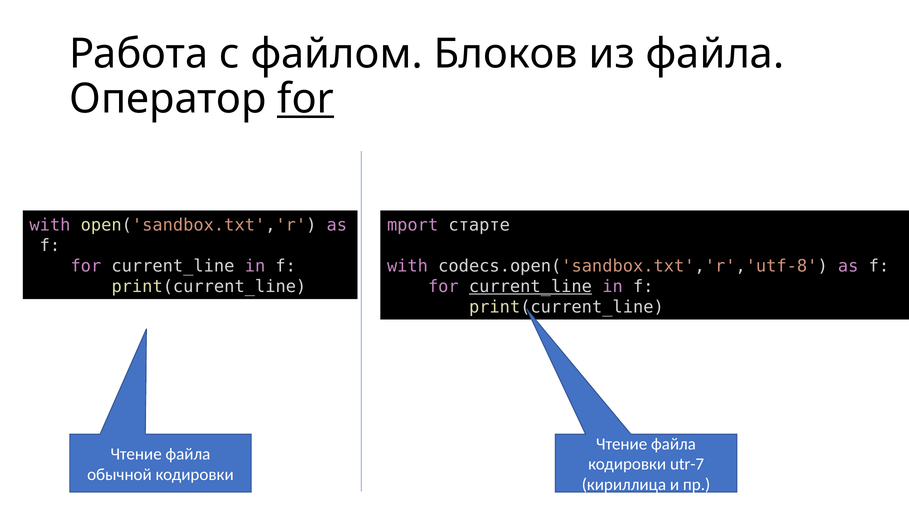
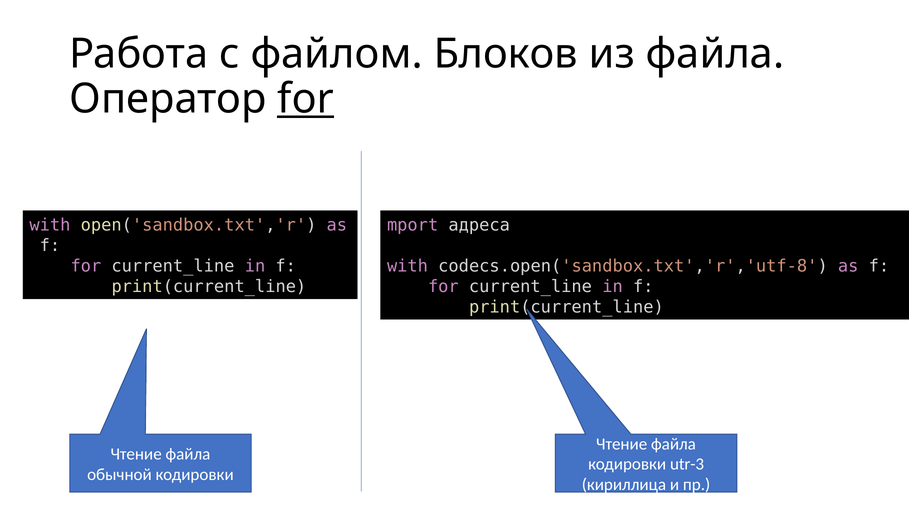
старте: старте -> адреса
current_line at (530, 286) underline: present -> none
utr-7: utr-7 -> utr-3
